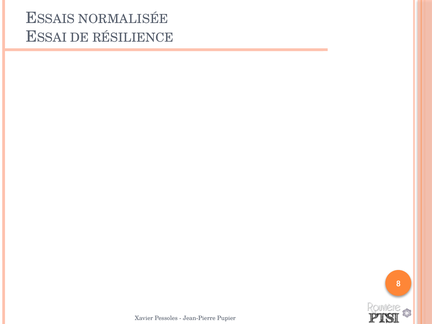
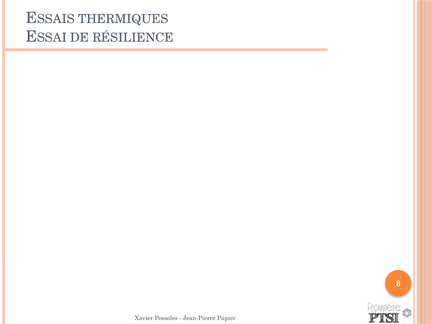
NORMALISÉE: NORMALISÉE -> THERMIQUES
